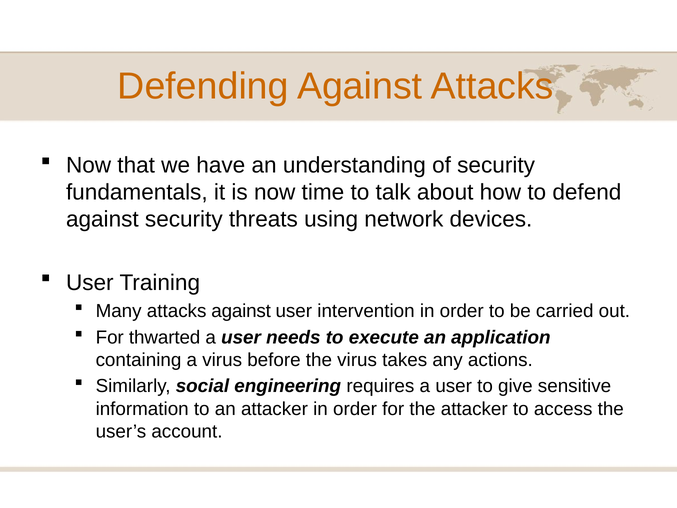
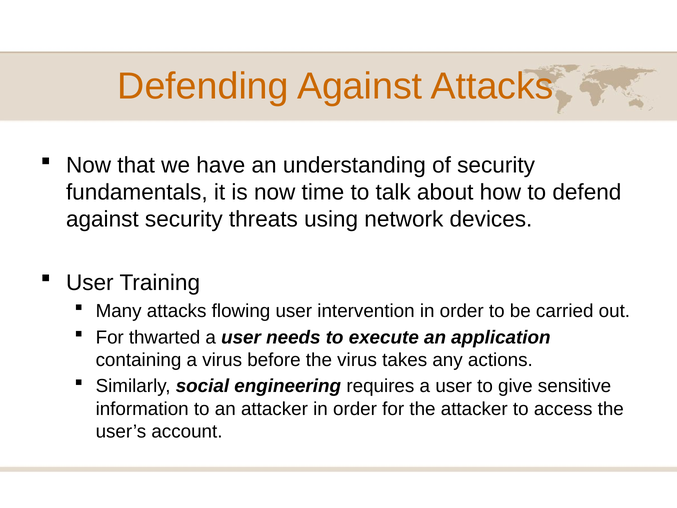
attacks against: against -> flowing
